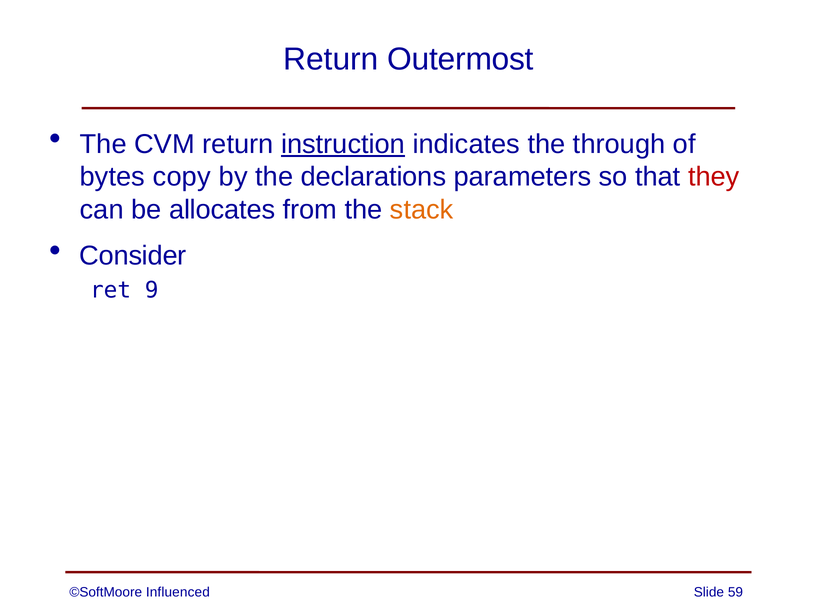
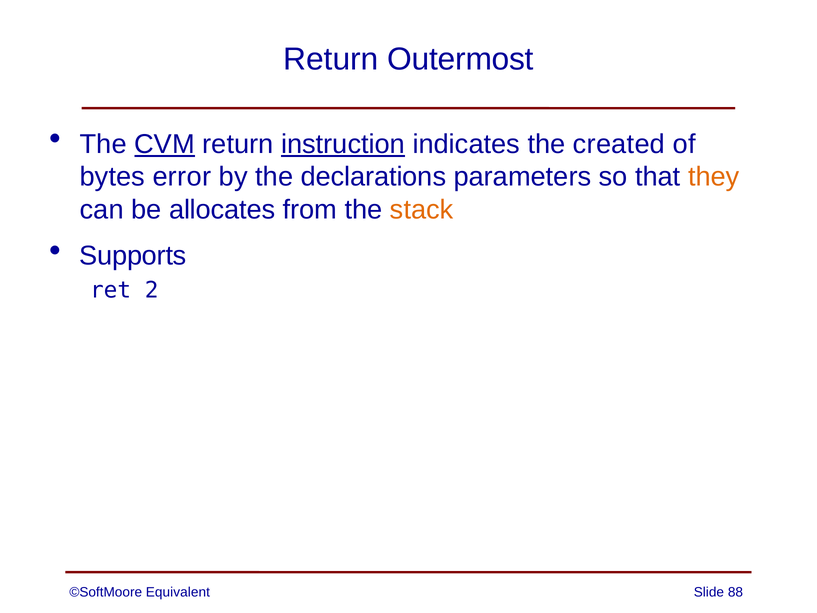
CVM underline: none -> present
through: through -> created
copy: copy -> error
they colour: red -> orange
Consider: Consider -> Supports
9: 9 -> 2
Influenced: Influenced -> Equivalent
59: 59 -> 88
